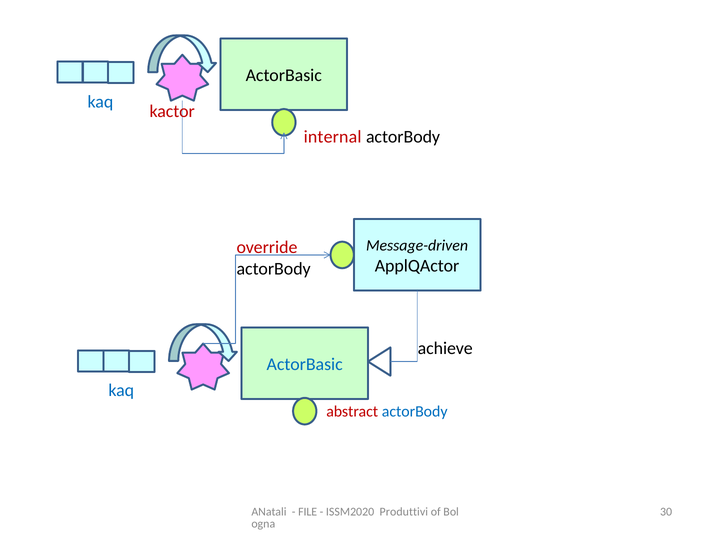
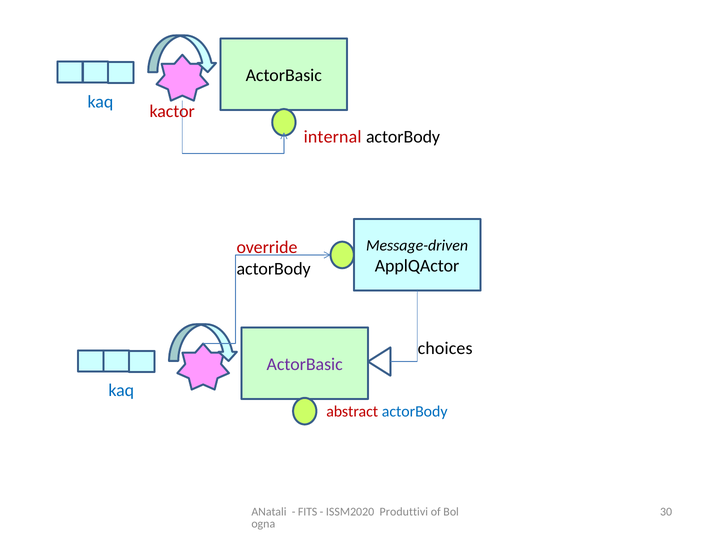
achieve: achieve -> choices
ActorBasic at (305, 365) colour: blue -> purple
FILE: FILE -> FITS
